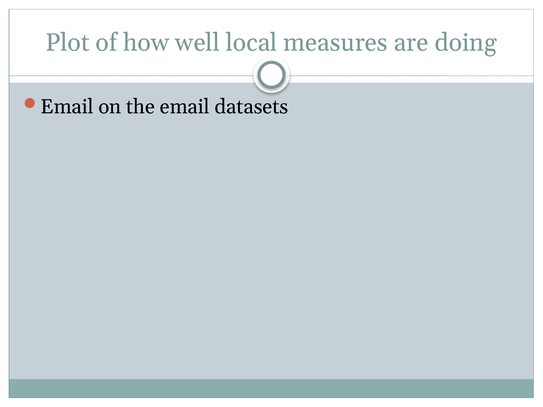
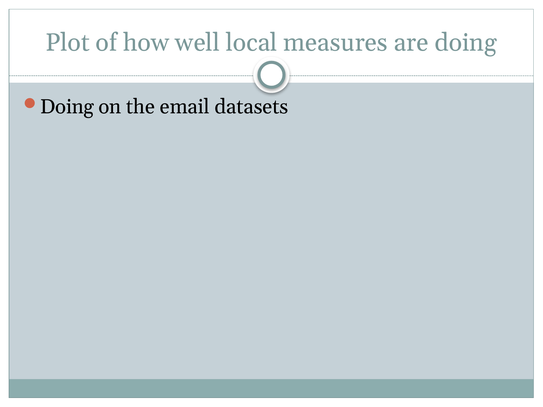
Email at (67, 107): Email -> Doing
